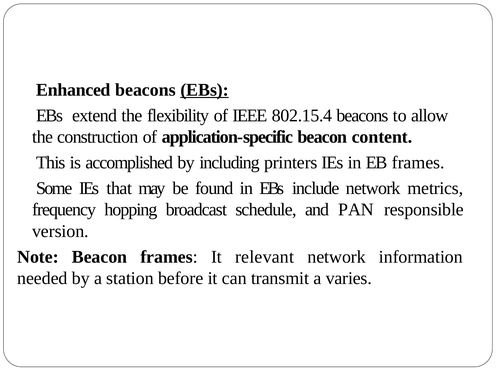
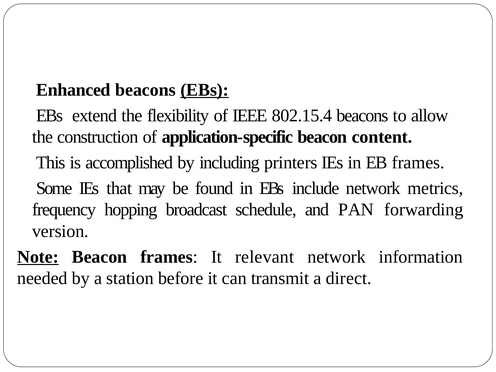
responsible: responsible -> forwarding
Note underline: none -> present
varies: varies -> direct
